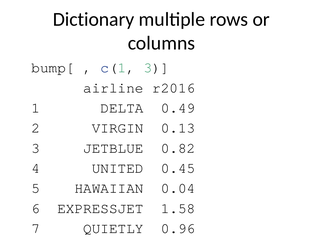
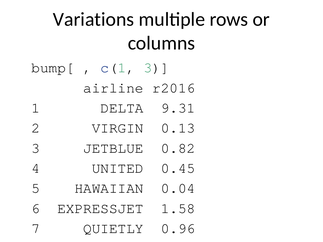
Dictionary: Dictionary -> Variations
0.49: 0.49 -> 9.31
